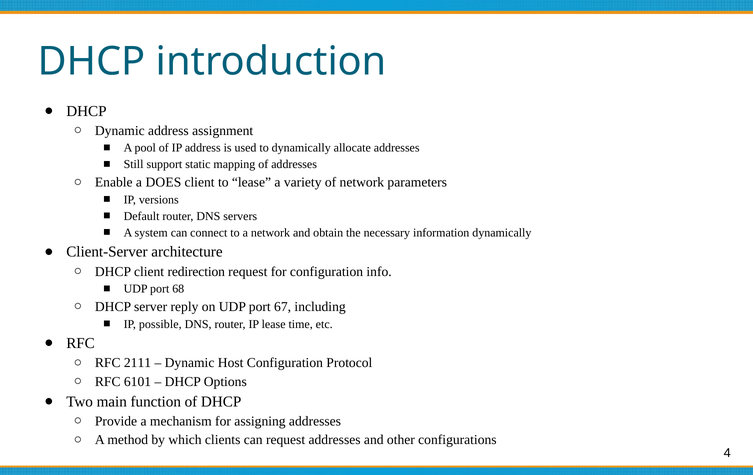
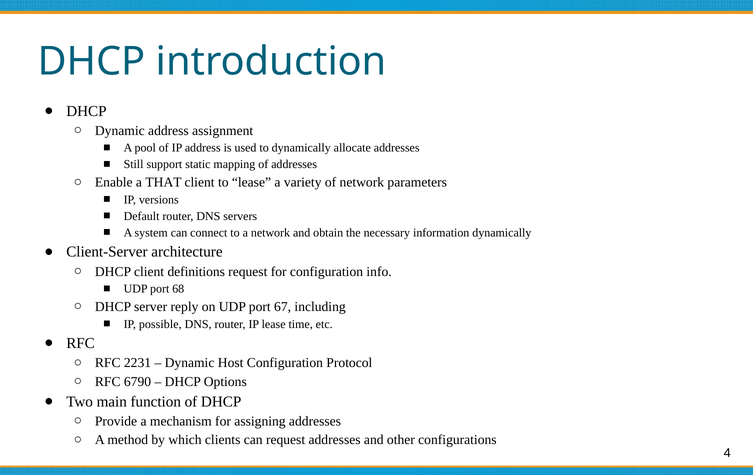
DOES: DOES -> THAT
redirection: redirection -> definitions
2111: 2111 -> 2231
6101: 6101 -> 6790
